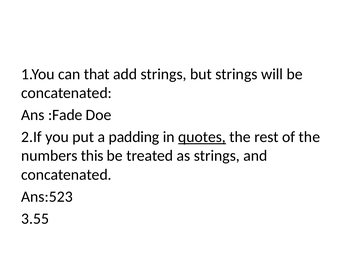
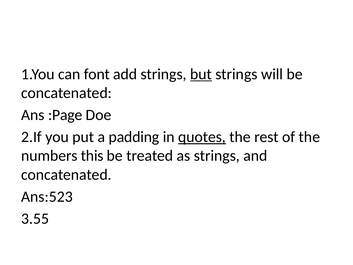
that: that -> font
but underline: none -> present
:Fade: :Fade -> :Page
